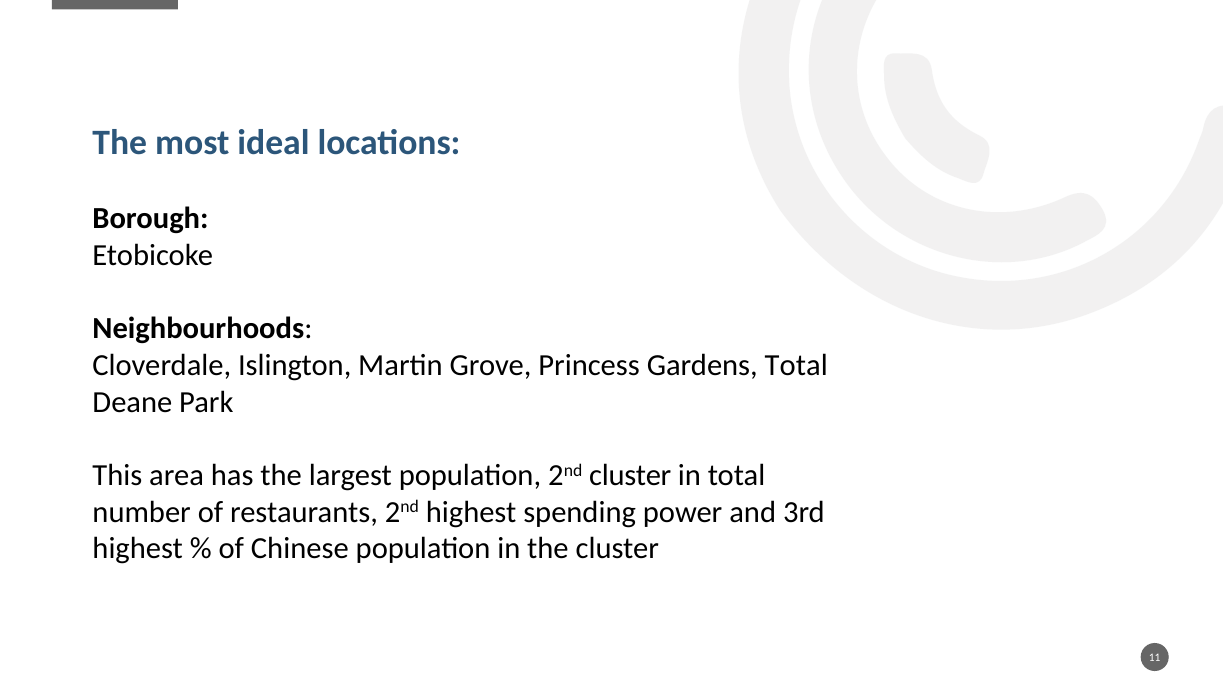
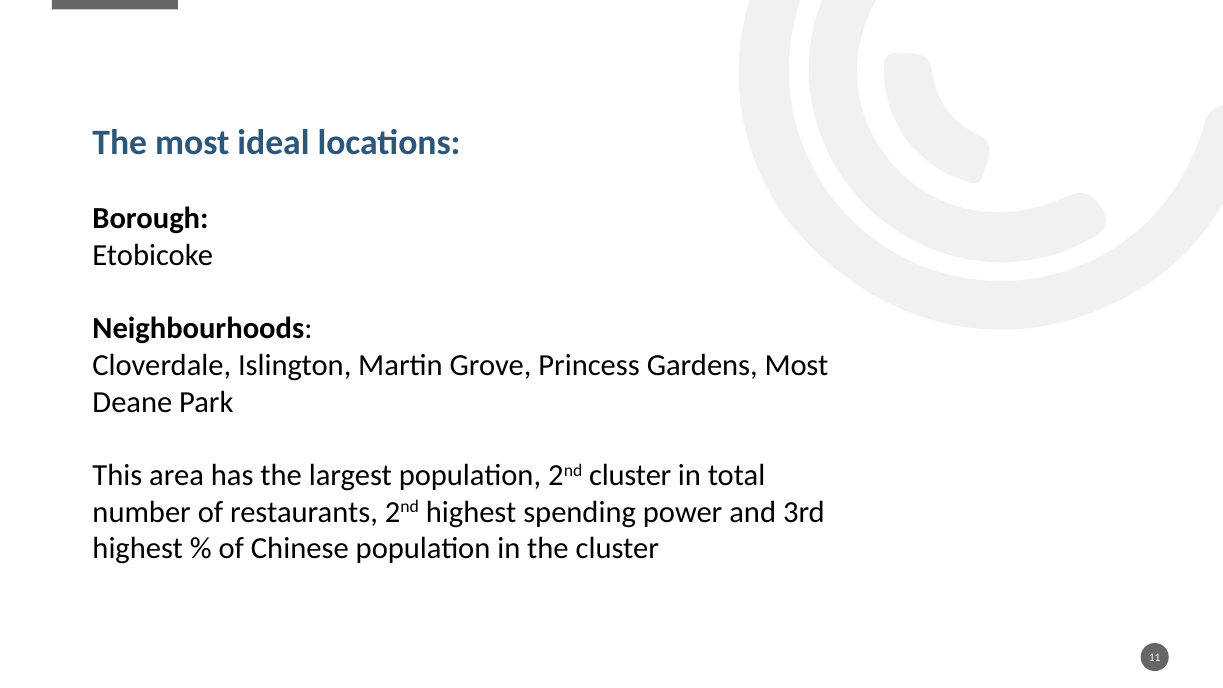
Gardens Total: Total -> Most
